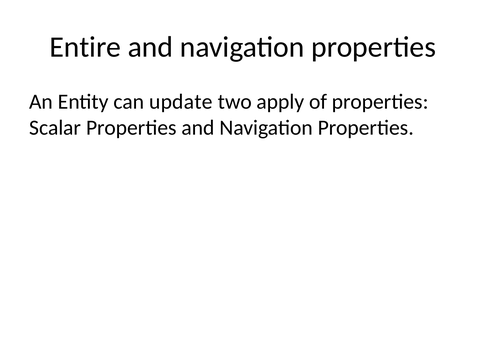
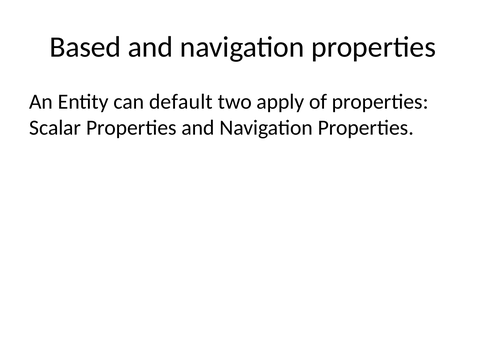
Entire: Entire -> Based
update: update -> default
